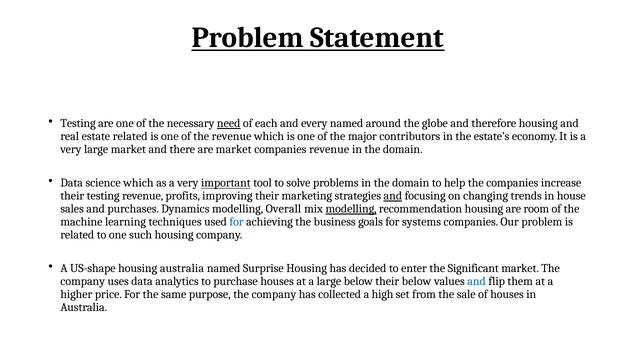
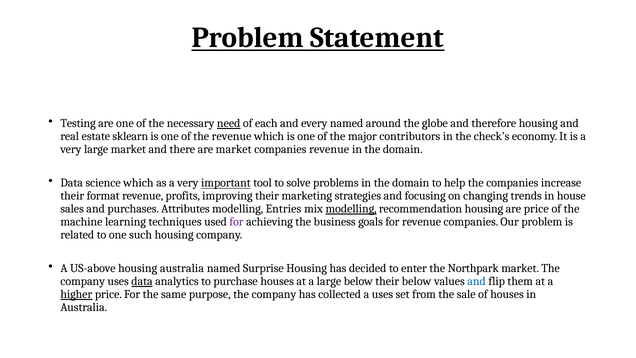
estate related: related -> sklearn
estate’s: estate’s -> check’s
their testing: testing -> format
and at (393, 196) underline: present -> none
Dynamics: Dynamics -> Attributes
Overall: Overall -> Entries
are room: room -> price
for at (236, 222) colour: blue -> purple
for systems: systems -> revenue
US-shape: US-shape -> US-above
Significant: Significant -> Northpark
data at (142, 281) underline: none -> present
higher underline: none -> present
a high: high -> uses
